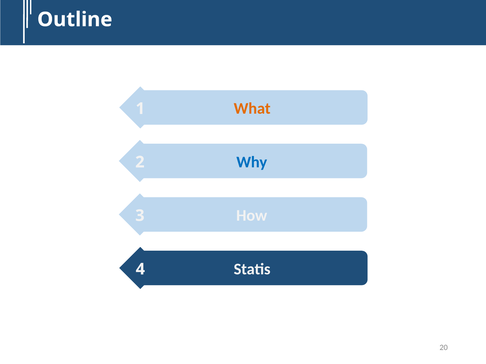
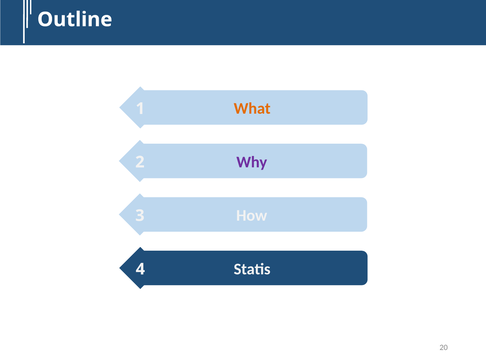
Why colour: blue -> purple
